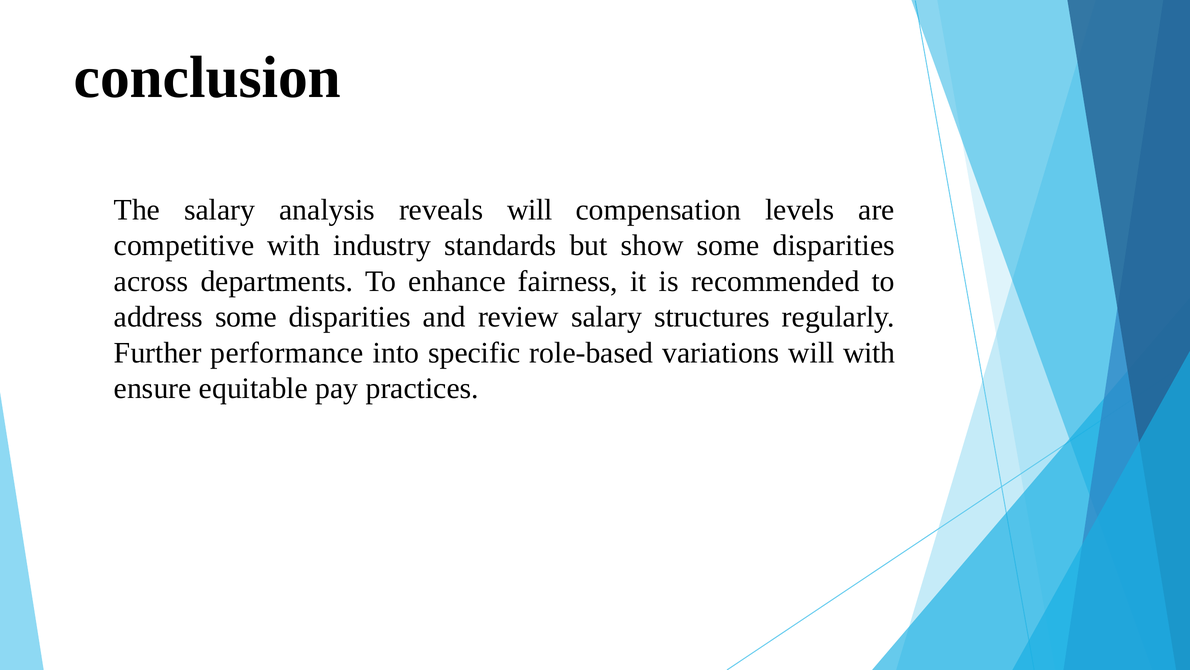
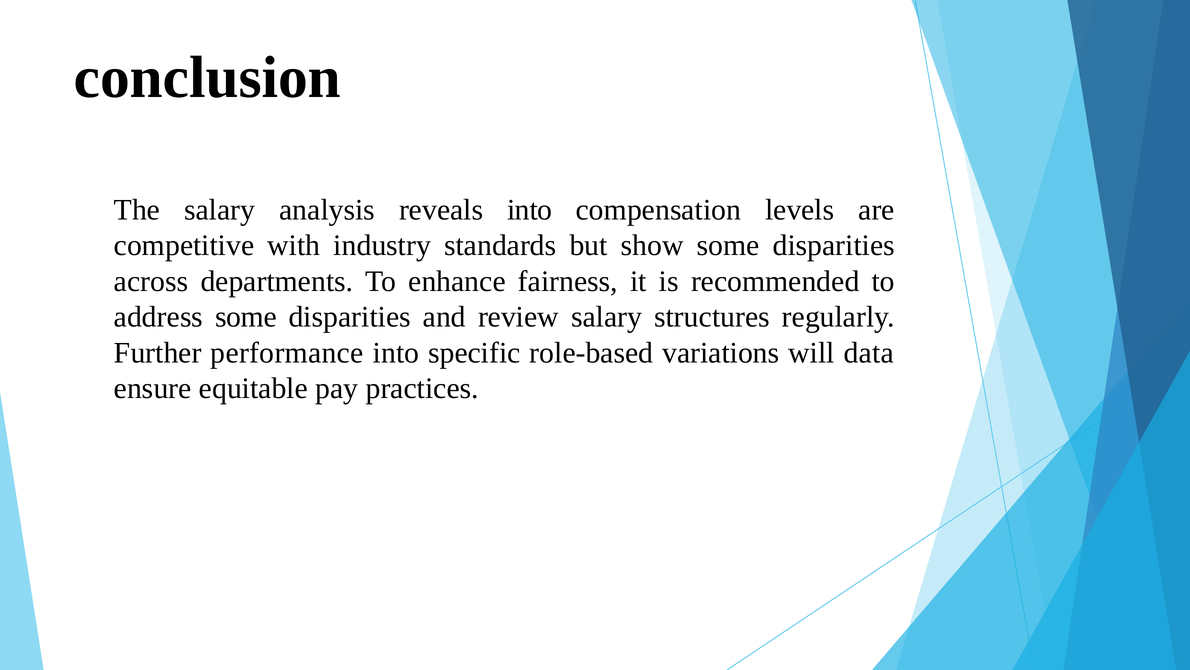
reveals will: will -> into
will with: with -> data
